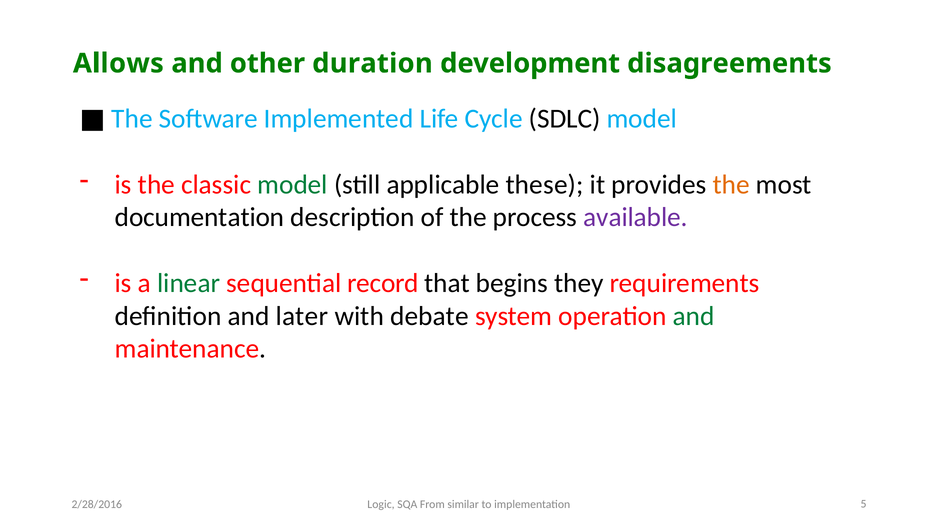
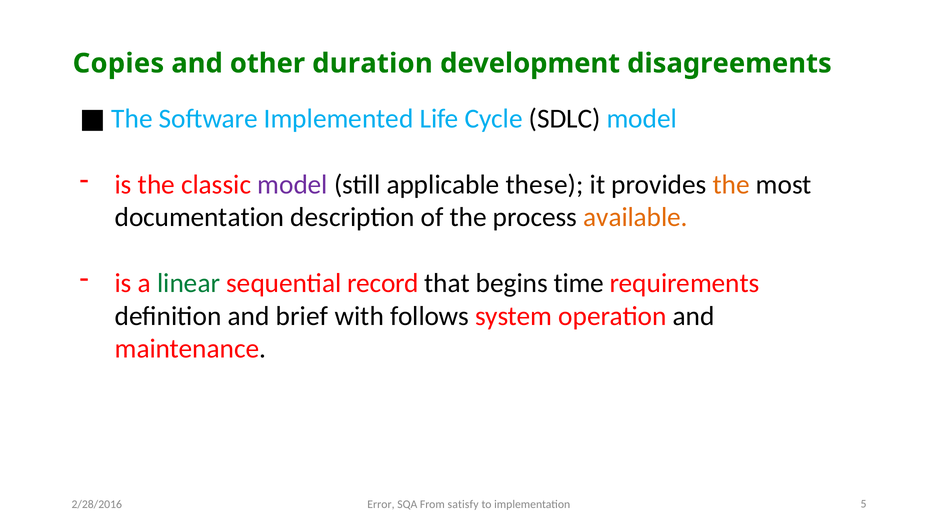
Allows: Allows -> Copies
model at (293, 184) colour: green -> purple
available colour: purple -> orange
they: they -> time
later: later -> brief
debate: debate -> follows
and at (694, 316) colour: green -> black
Logic: Logic -> Error
similar: similar -> satisfy
